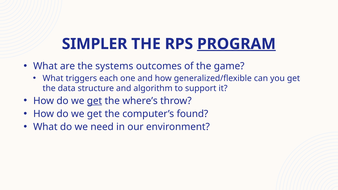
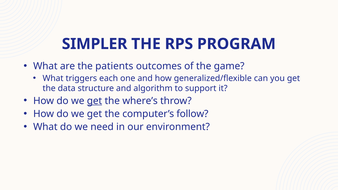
PROGRAM underline: present -> none
systems: systems -> patients
found: found -> follow
